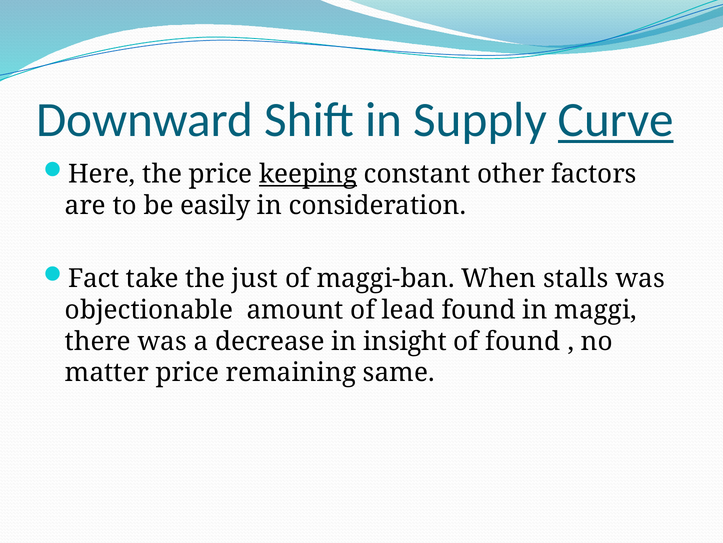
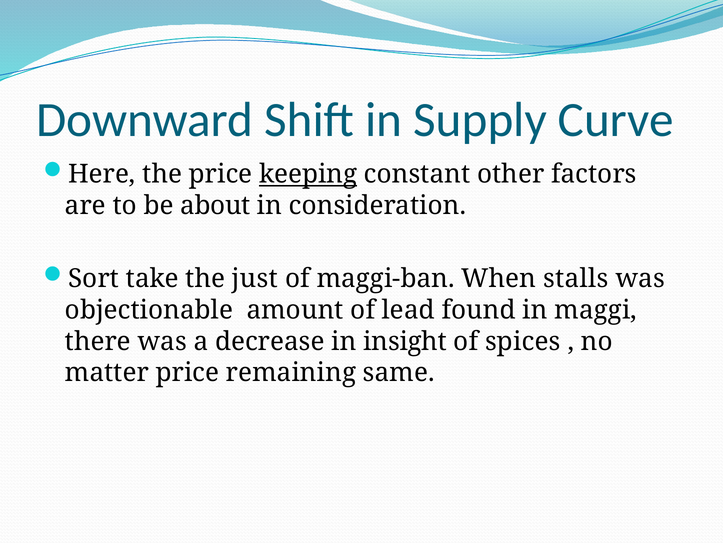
Curve underline: present -> none
easily: easily -> about
Fact: Fact -> Sort
of found: found -> spices
